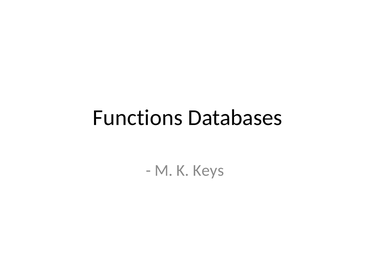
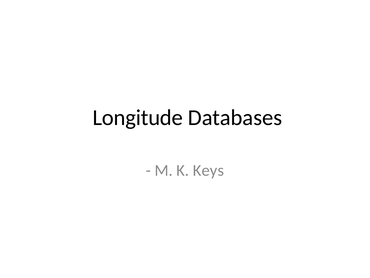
Functions: Functions -> Longitude
